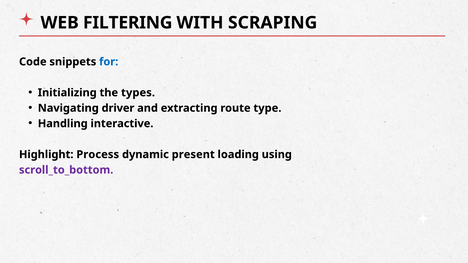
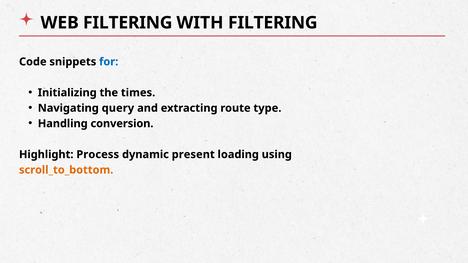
WITH SCRAPING: SCRAPING -> FILTERING
types: types -> times
driver: driver -> query
interactive: interactive -> conversion
scroll_to_bottom colour: purple -> orange
